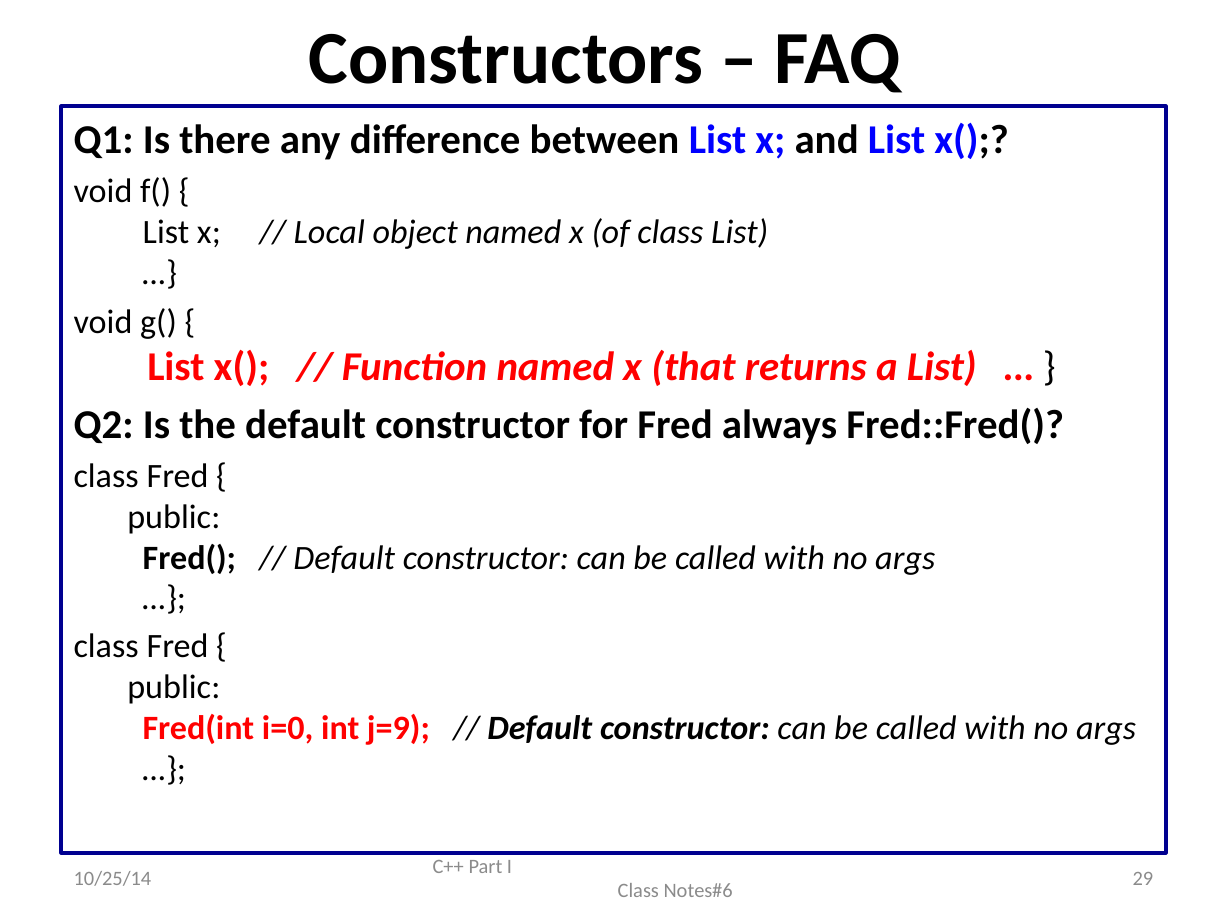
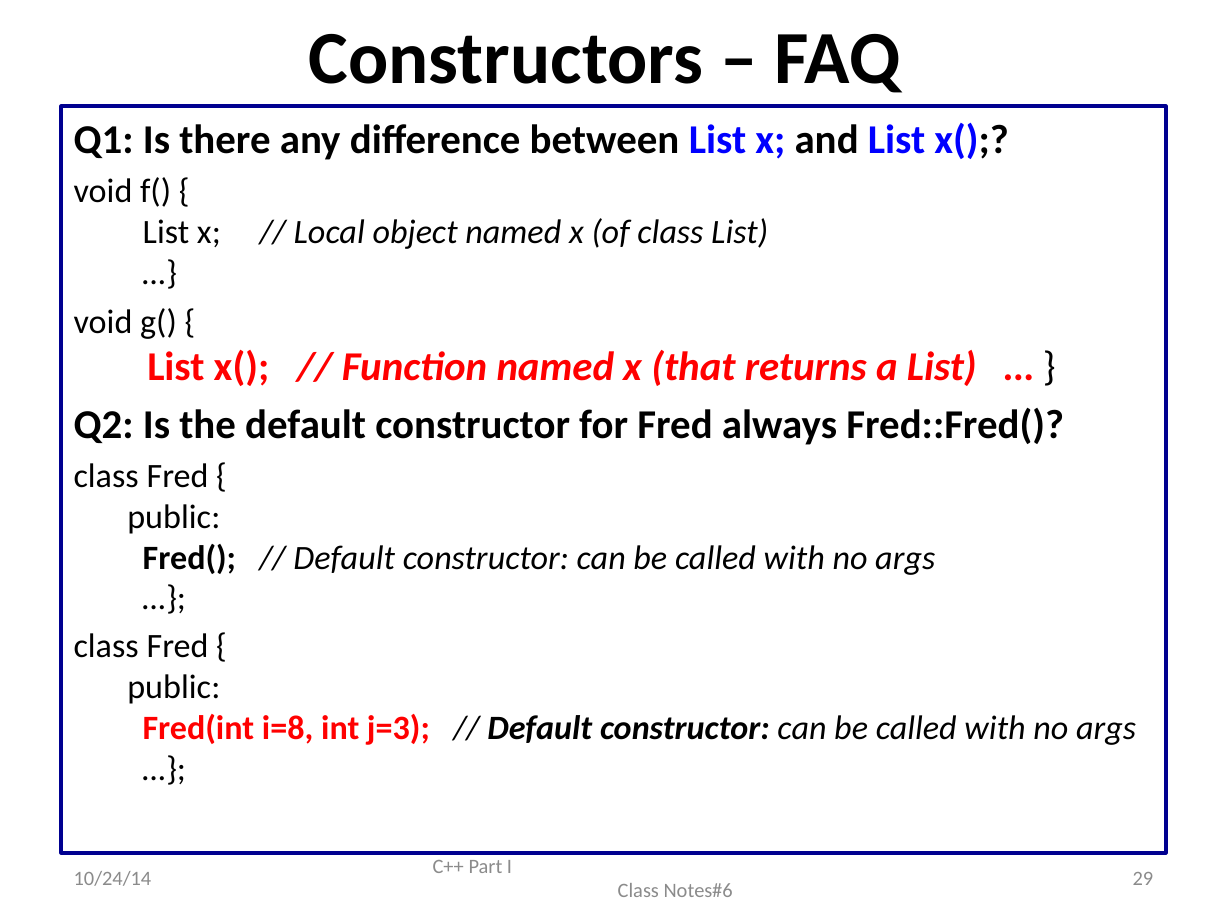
i=0: i=0 -> i=8
j=9: j=9 -> j=3
10/25/14: 10/25/14 -> 10/24/14
